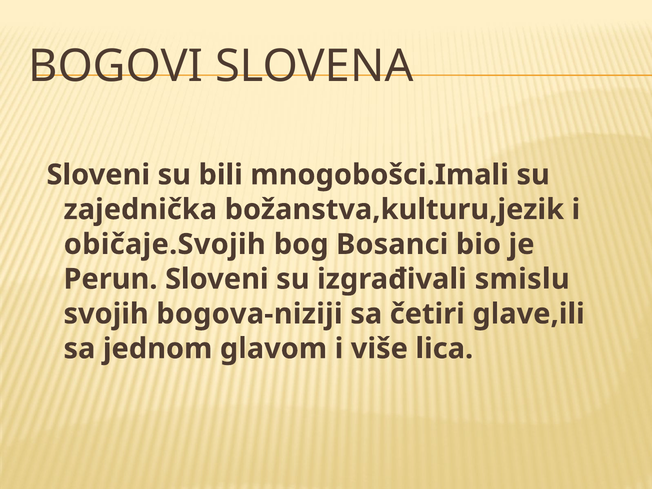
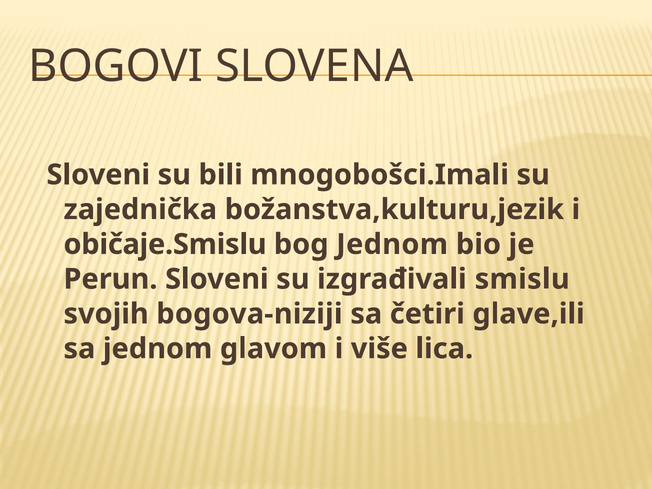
običaje.Svojih: običaje.Svojih -> običaje.Smislu
bog Bosanci: Bosanci -> Jednom
